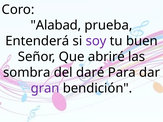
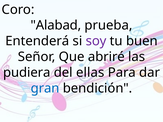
sombra: sombra -> pudiera
daré: daré -> ellas
gran colour: purple -> blue
